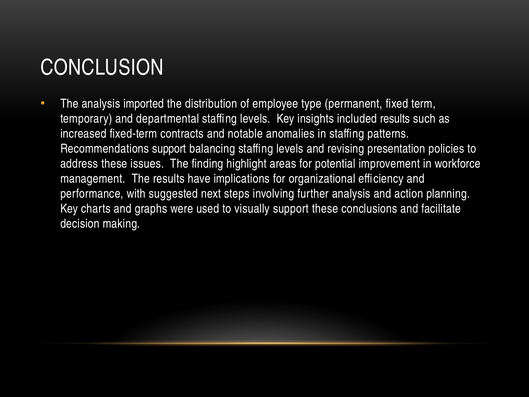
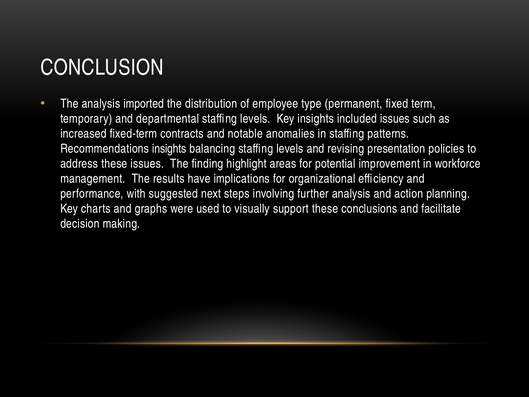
included results: results -> issues
Recommendations support: support -> insights
